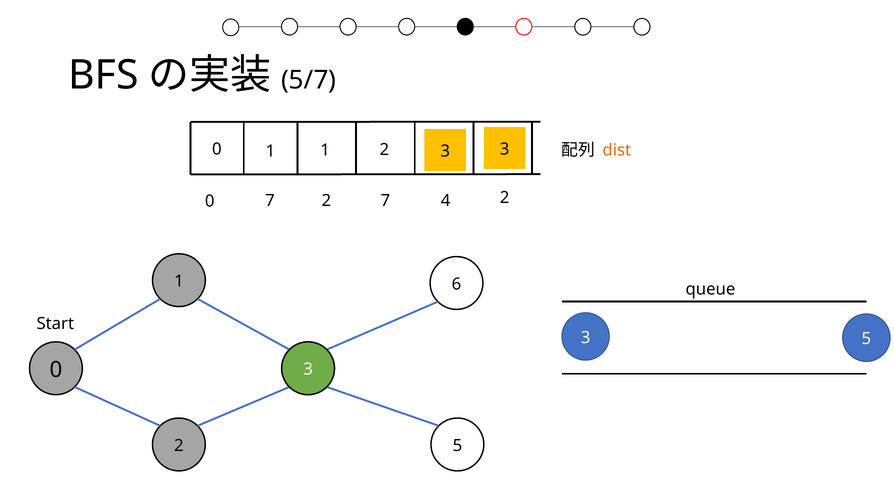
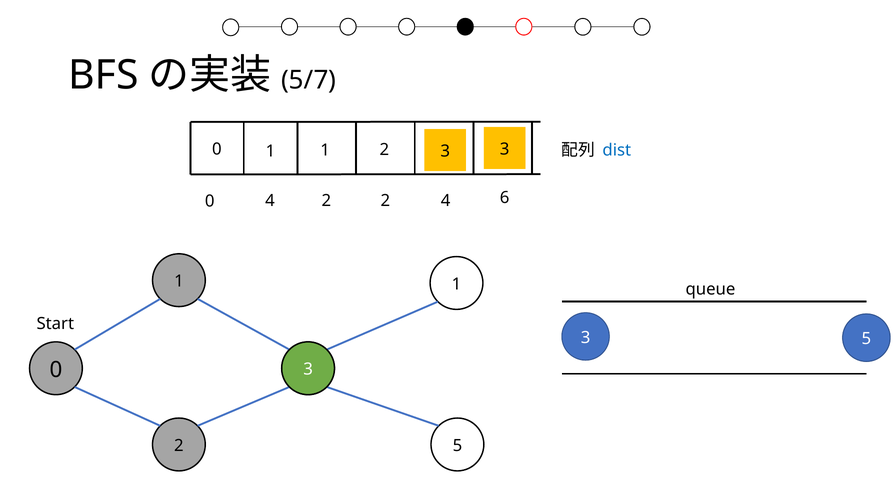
dist colour: orange -> blue
0 7: 7 -> 4
2 7: 7 -> 2
4 2: 2 -> 6
6 at (457, 284): 6 -> 1
